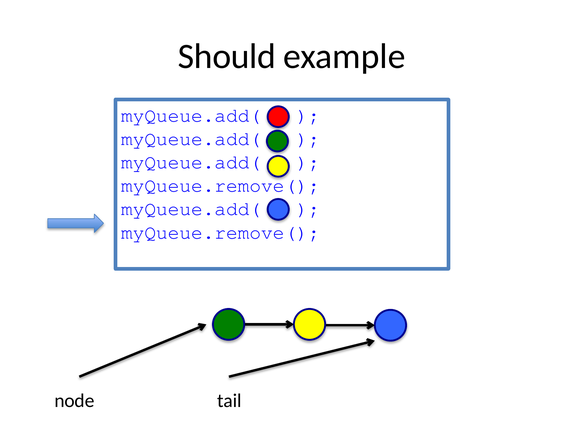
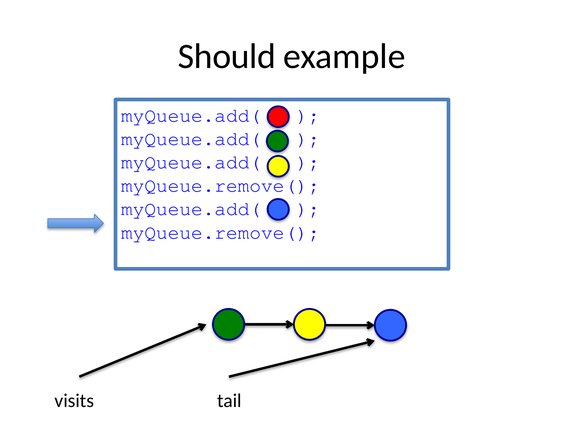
node: node -> visits
